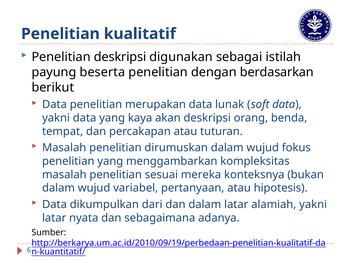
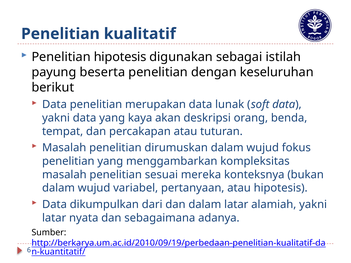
Penelitian deskripsi: deskripsi -> hipotesis
berdasarkan: berdasarkan -> keseluruhan
